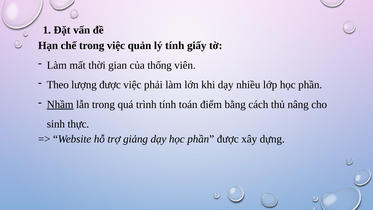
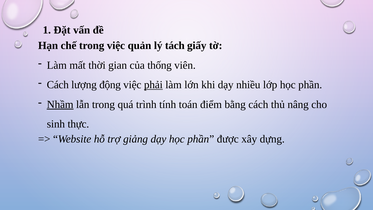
lý tính: tính -> tách
Theo at (58, 85): Theo -> Cách
lượng được: được -> động
phải underline: none -> present
